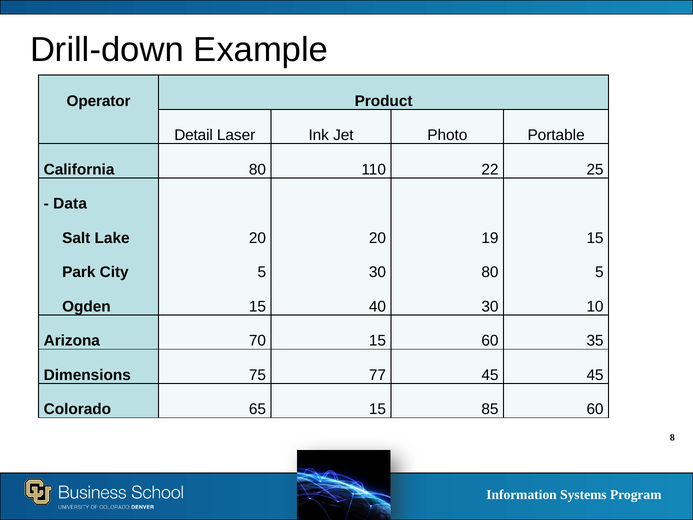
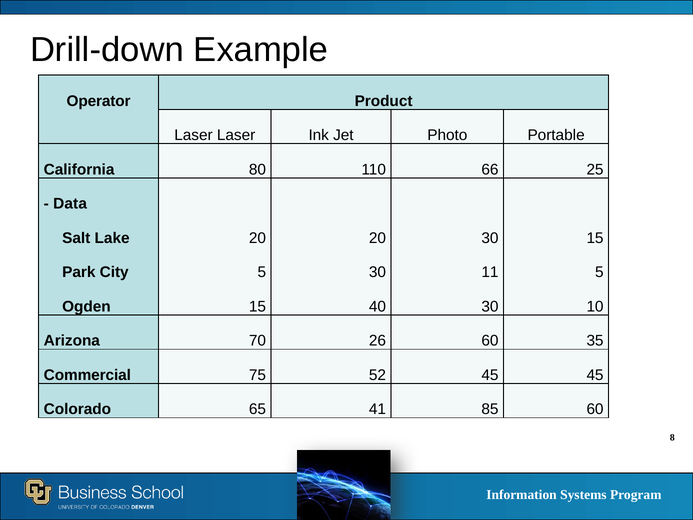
Detail at (194, 135): Detail -> Laser
22: 22 -> 66
20 19: 19 -> 30
30 80: 80 -> 11
70 15: 15 -> 26
Dimensions: Dimensions -> Commercial
77: 77 -> 52
65 15: 15 -> 41
